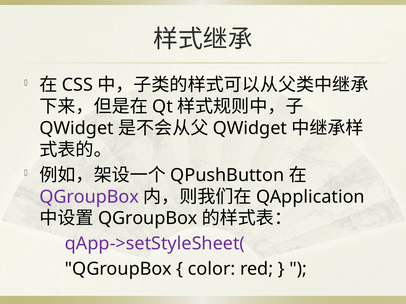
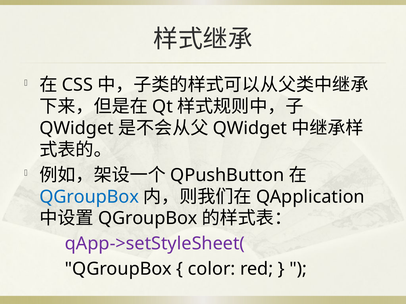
QGroupBox at (89, 197) colour: purple -> blue
